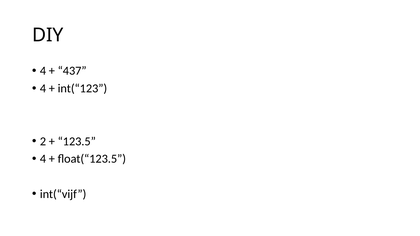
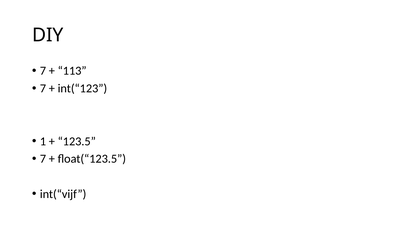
4 at (43, 71): 4 -> 7
437: 437 -> 113
4 at (43, 89): 4 -> 7
2: 2 -> 1
4 at (43, 159): 4 -> 7
